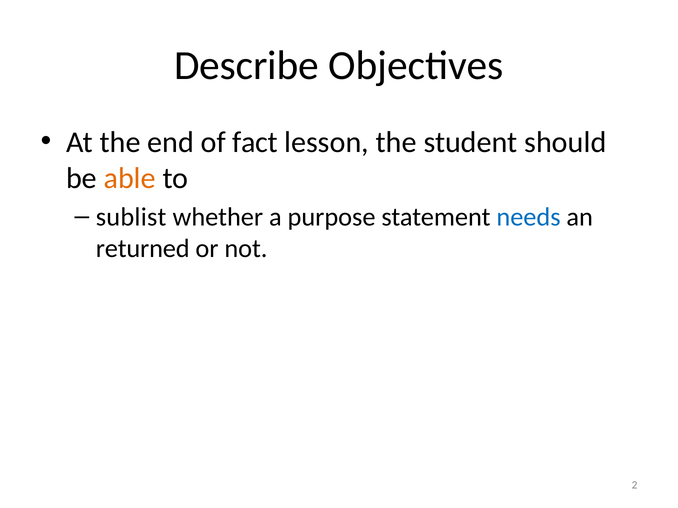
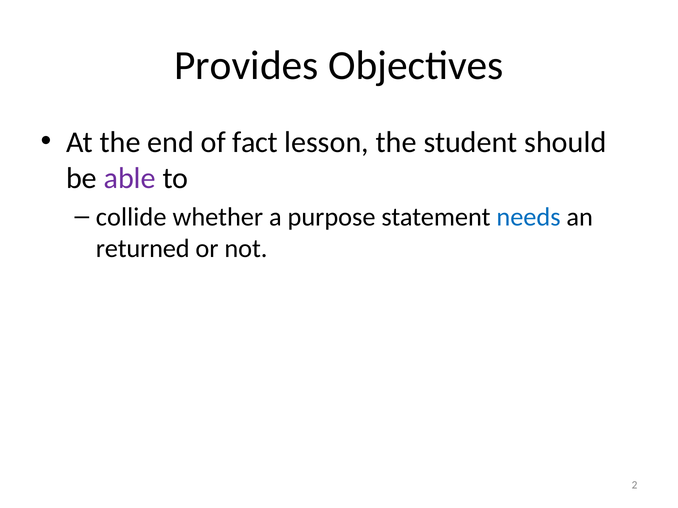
Describe: Describe -> Provides
able colour: orange -> purple
sublist: sublist -> collide
